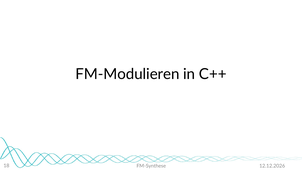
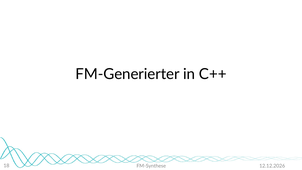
FM-Modulieren: FM-Modulieren -> FM-Generierter
